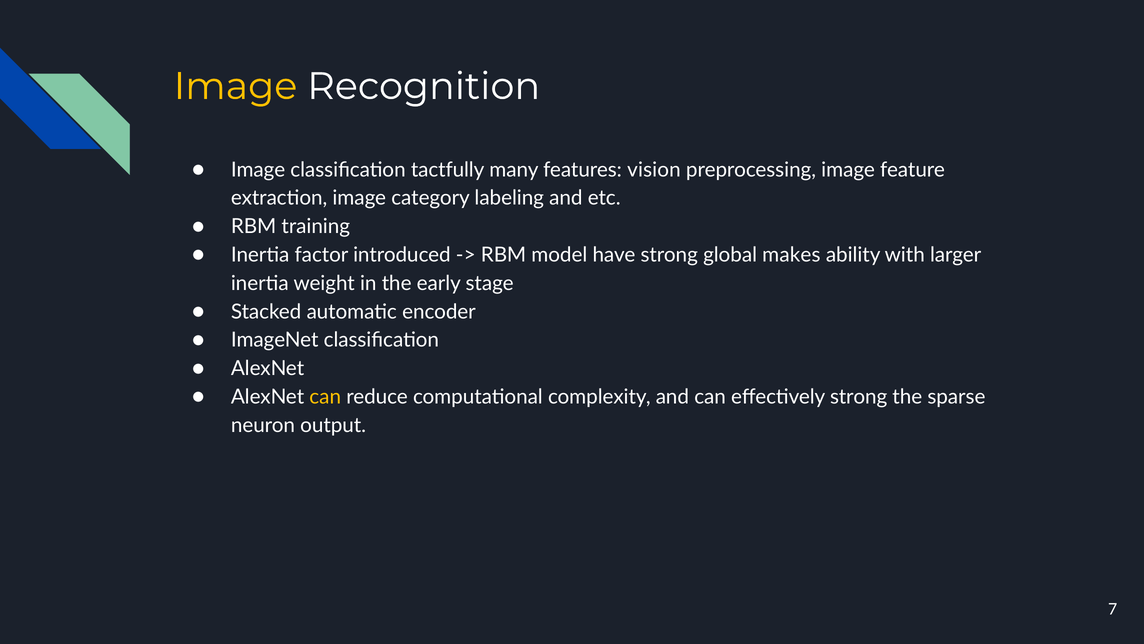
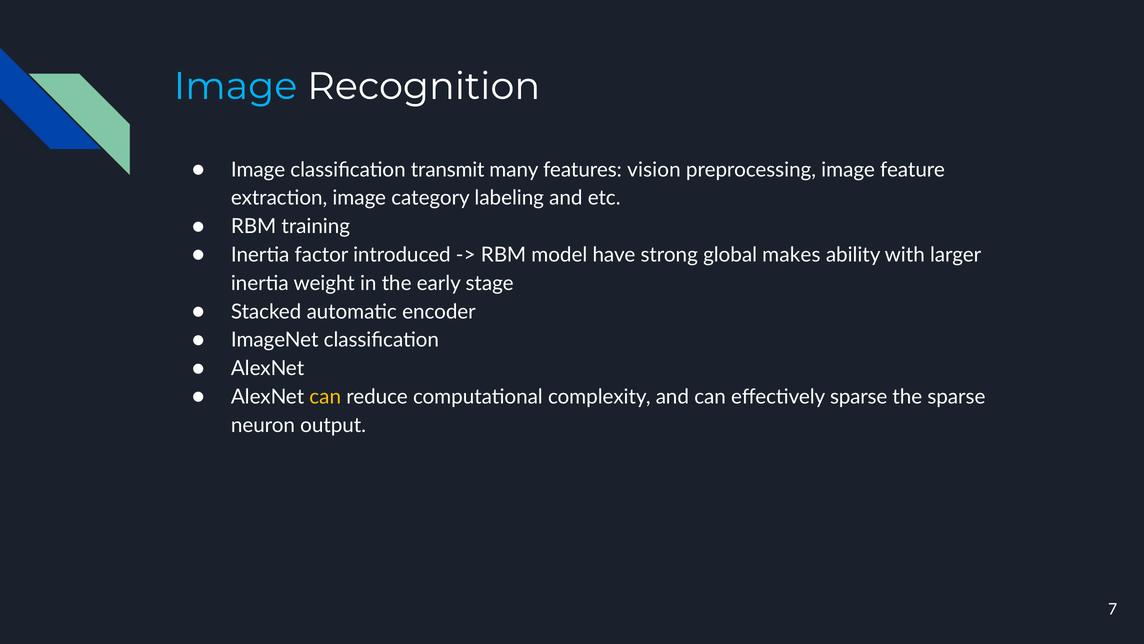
Image at (236, 86) colour: yellow -> light blue
tactfully: tactfully -> transmit
effectively strong: strong -> sparse
